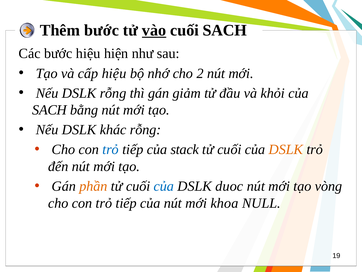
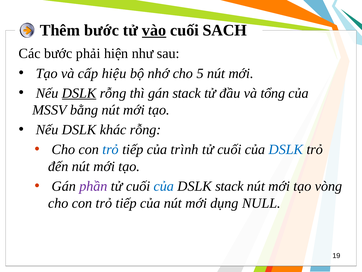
bước hiệu: hiệu -> phải
2: 2 -> 5
DSLK at (79, 93) underline: none -> present
gán giảm: giảm -> stack
khỏi: khỏi -> tổng
SACH at (50, 110): SACH -> MSSV
stack: stack -> trình
DSLK at (286, 149) colour: orange -> blue
phần colour: orange -> purple
DSLK duoc: duoc -> stack
khoa: khoa -> dụng
